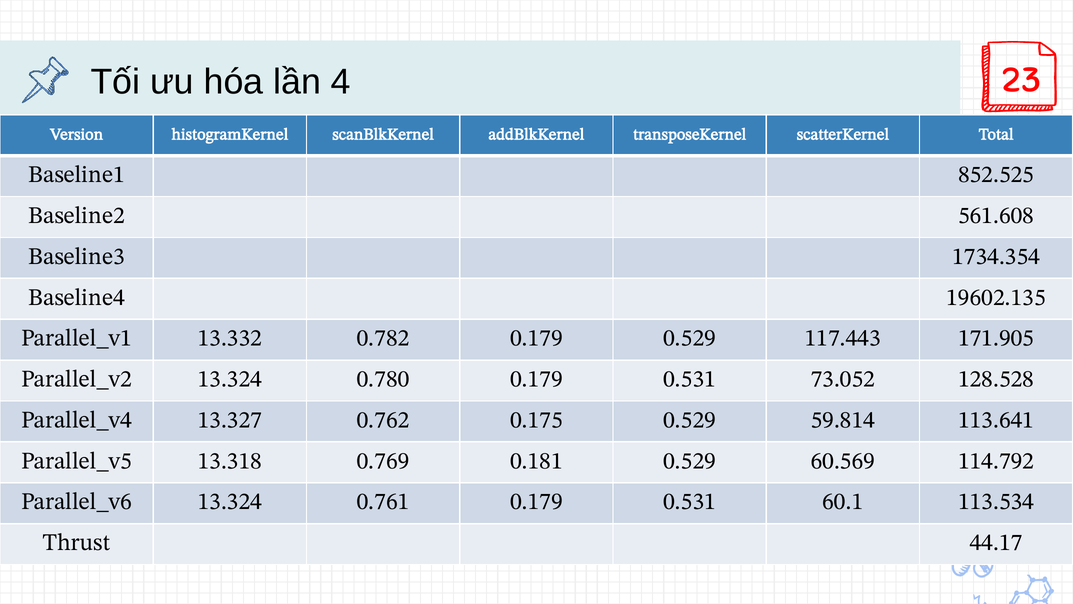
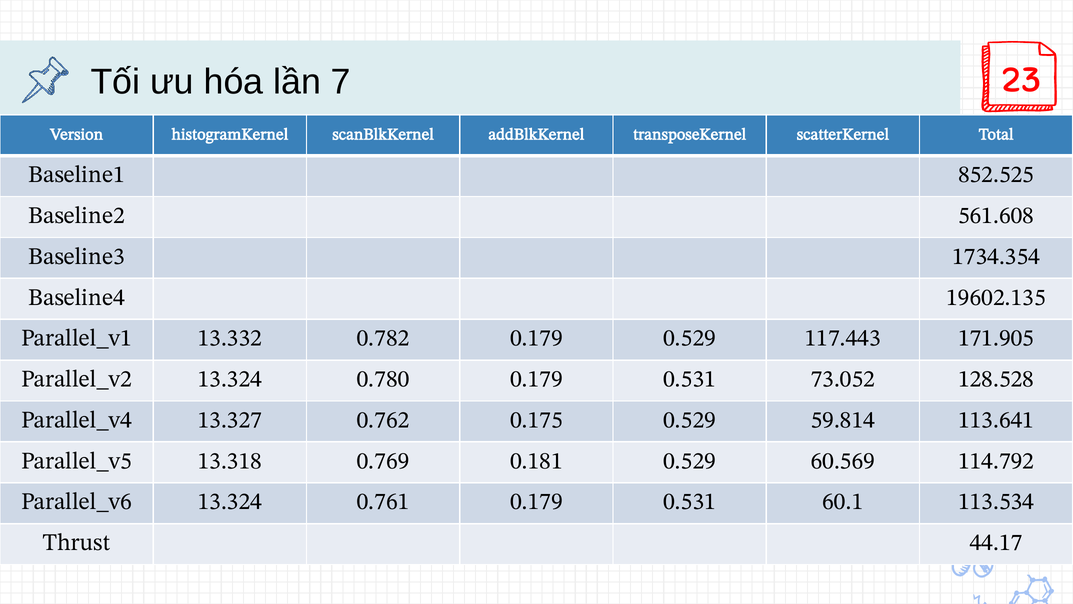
4: 4 -> 7
